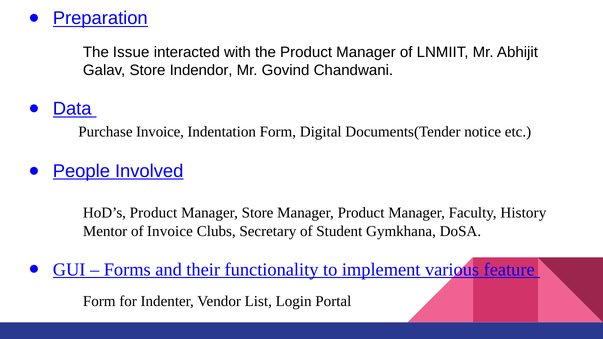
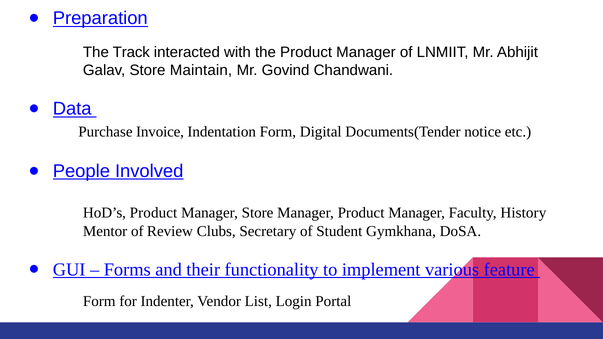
Issue: Issue -> Track
Indendor: Indendor -> Maintain
of Invoice: Invoice -> Review
